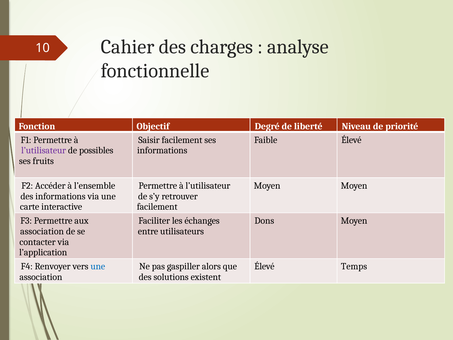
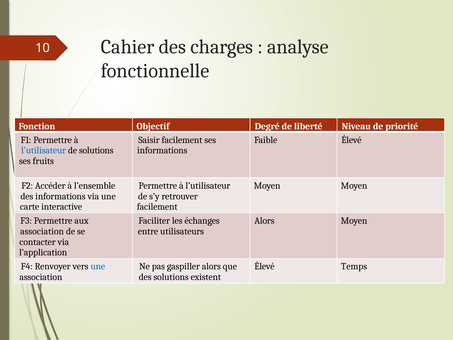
l’utilisateur at (44, 150) colour: purple -> blue
de possibles: possibles -> solutions
Dons at (264, 221): Dons -> Alors
